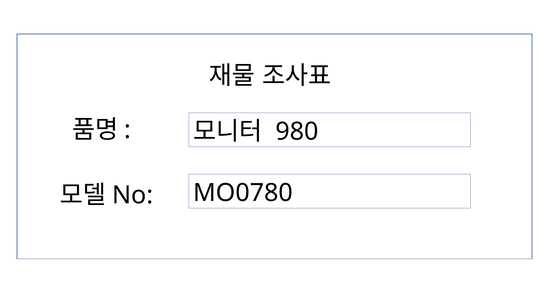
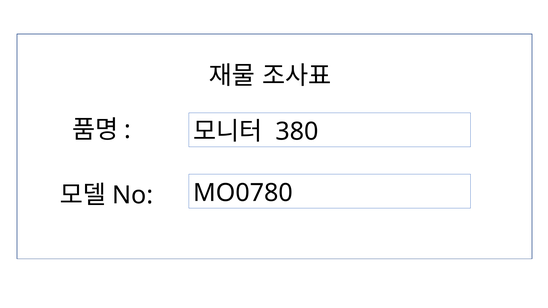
980: 980 -> 380
